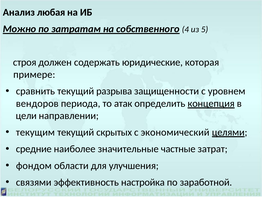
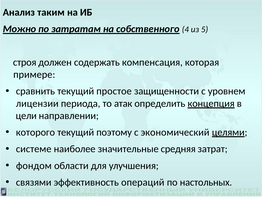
любая: любая -> таким
юридические: юридические -> компенсация
разрыва: разрыва -> простое
вендоров: вендоров -> лицензии
текущим: текущим -> которого
скрытых: скрытых -> поэтому
средние: средние -> системе
частные: частные -> средняя
настройка: настройка -> операций
заработной: заработной -> настольных
